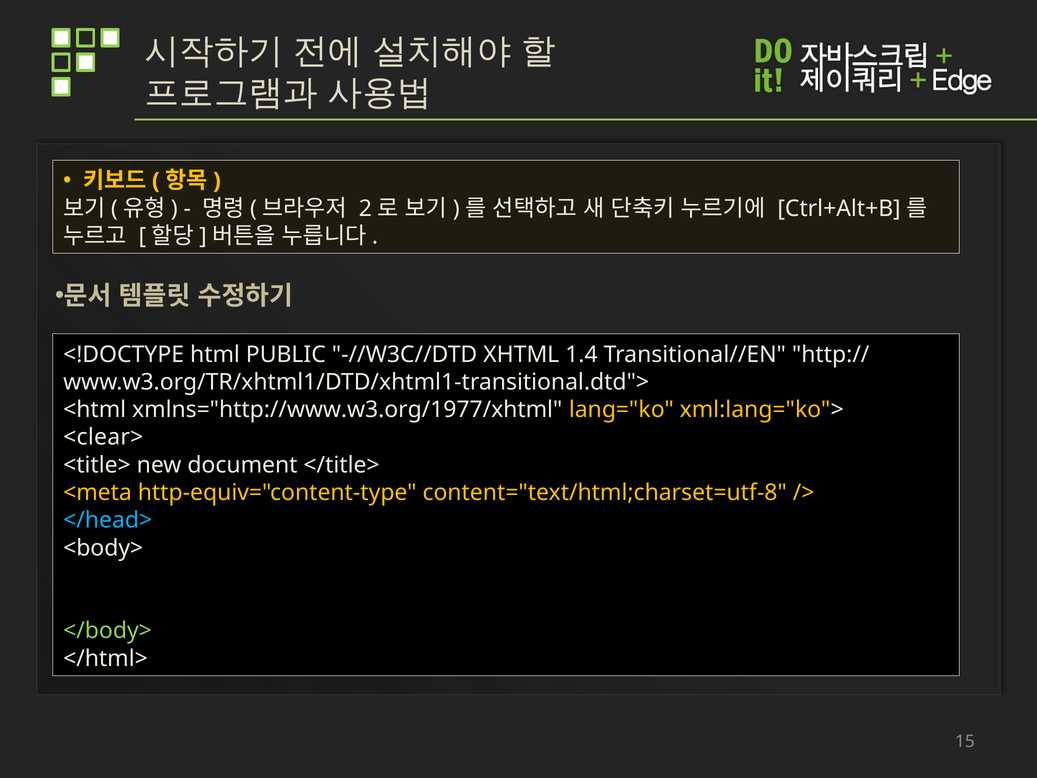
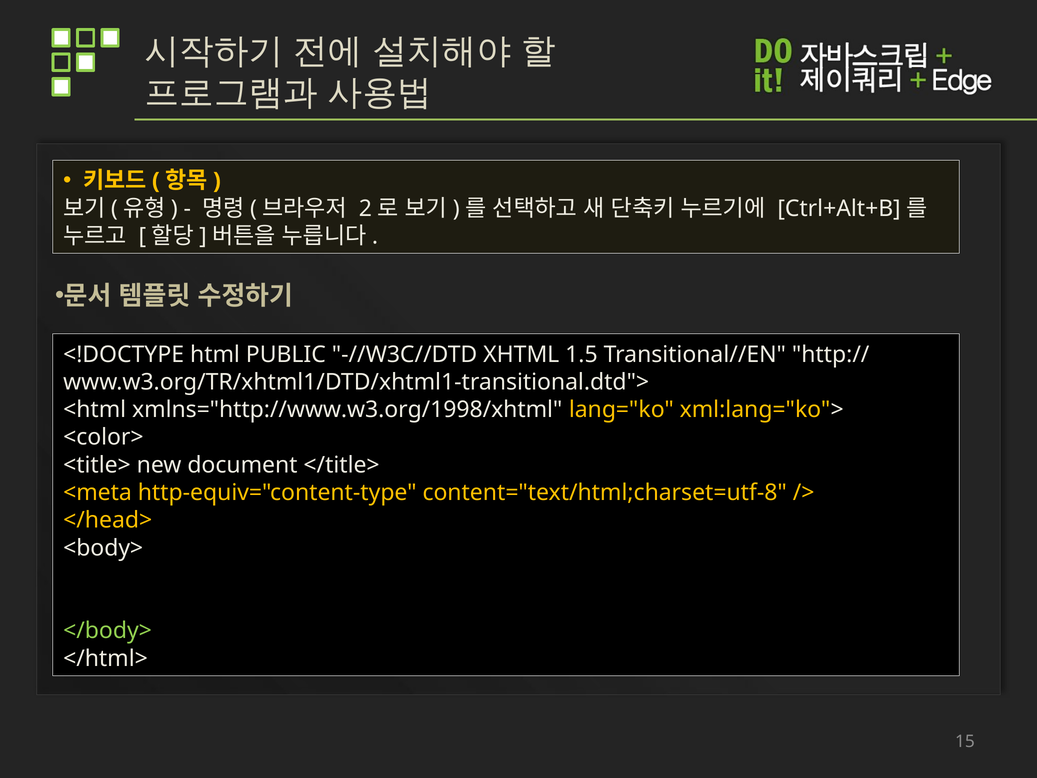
1.4: 1.4 -> 1.5
xmlns="http://www.w3.org/1977/xhtml: xmlns="http://www.w3.org/1977/xhtml -> xmlns="http://www.w3.org/1998/xhtml
<clear>: <clear> -> <color>
</head> colour: light blue -> yellow
